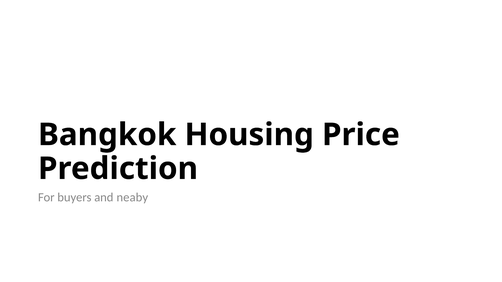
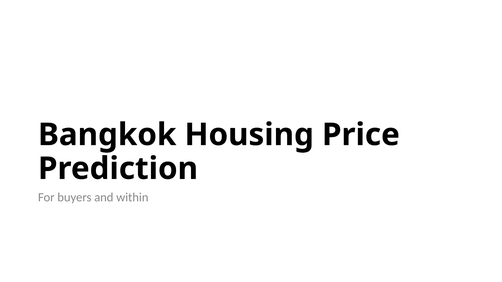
neaby: neaby -> within
